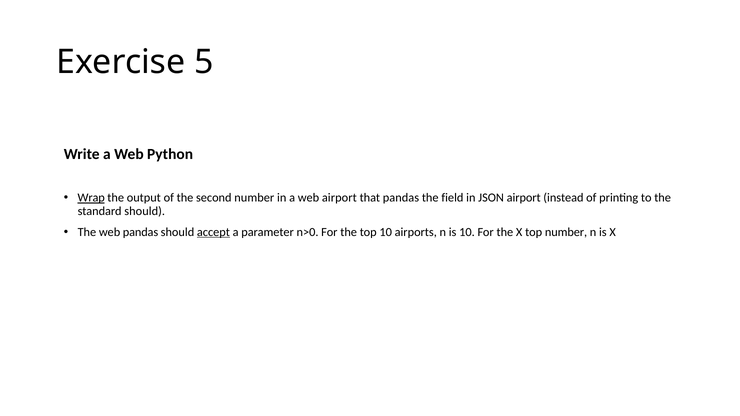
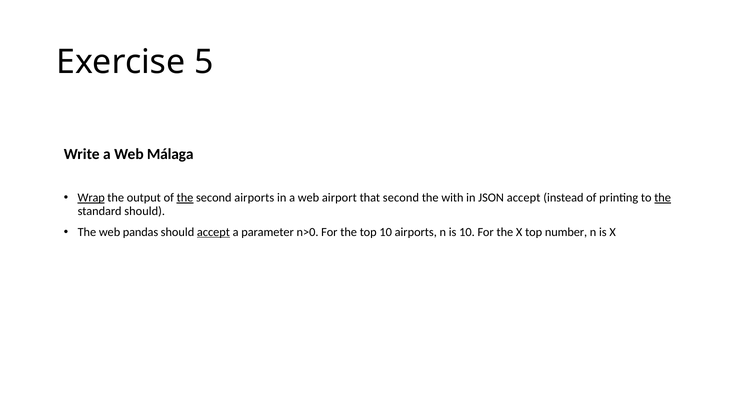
Python: Python -> Málaga
the at (185, 198) underline: none -> present
second number: number -> airports
that pandas: pandas -> second
field: field -> with
JSON airport: airport -> accept
the at (663, 198) underline: none -> present
